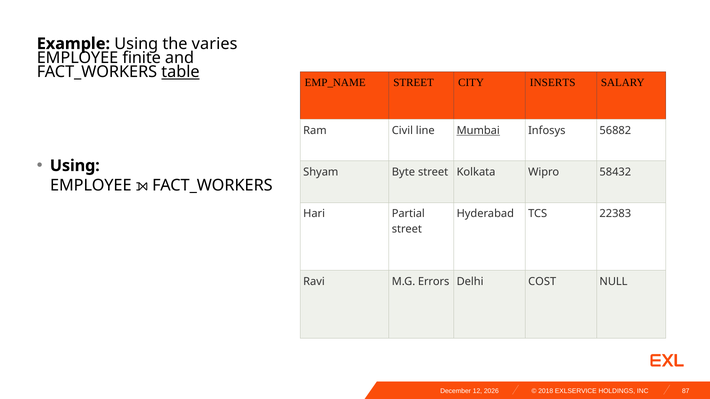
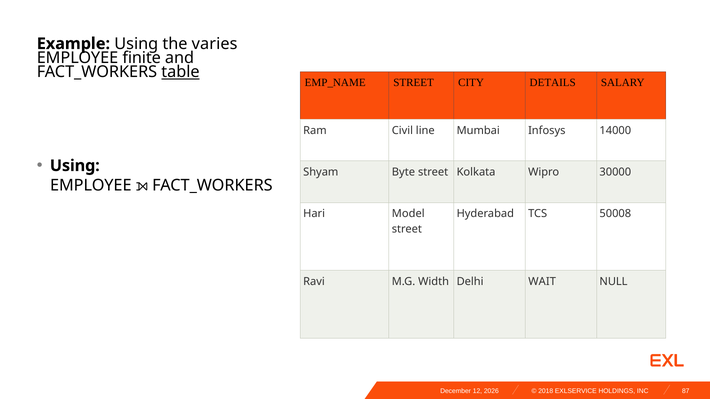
INSERTS: INSERTS -> DETAILS
Mumbai underline: present -> none
56882: 56882 -> 14000
58432: 58432 -> 30000
Partial: Partial -> Model
22383: 22383 -> 50008
Errors: Errors -> Width
COST: COST -> WAIT
